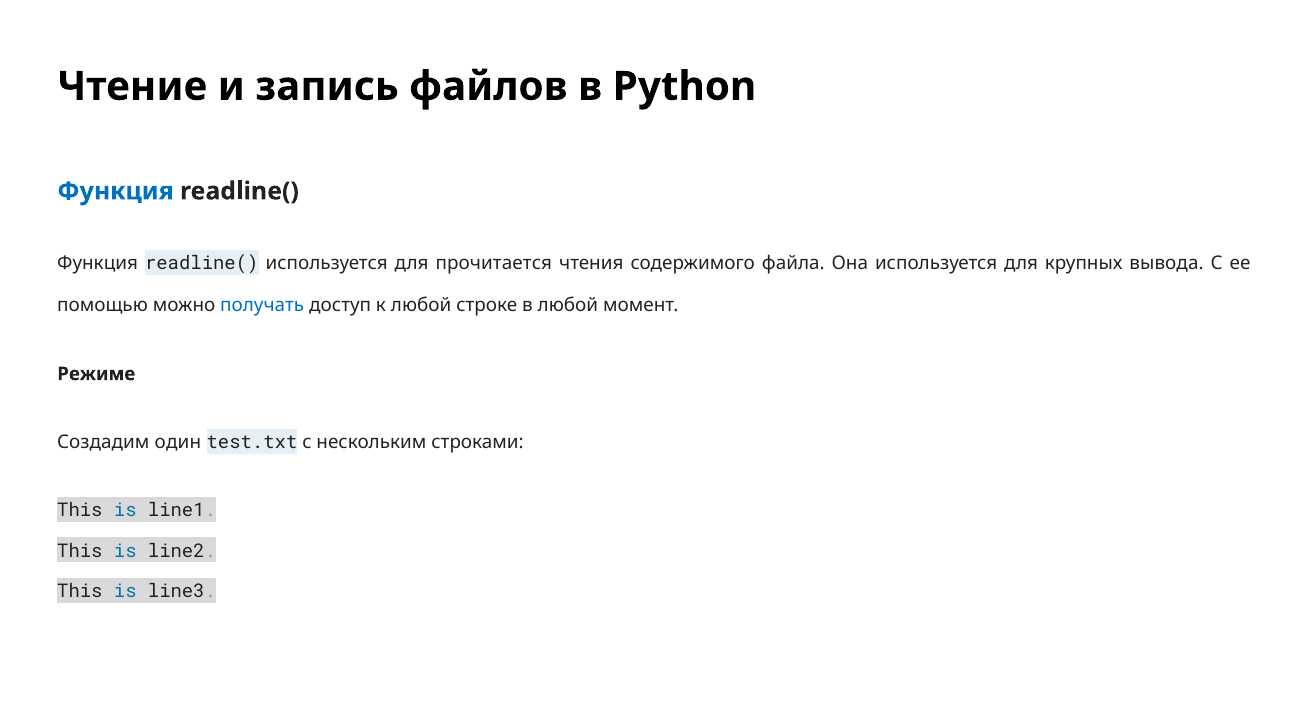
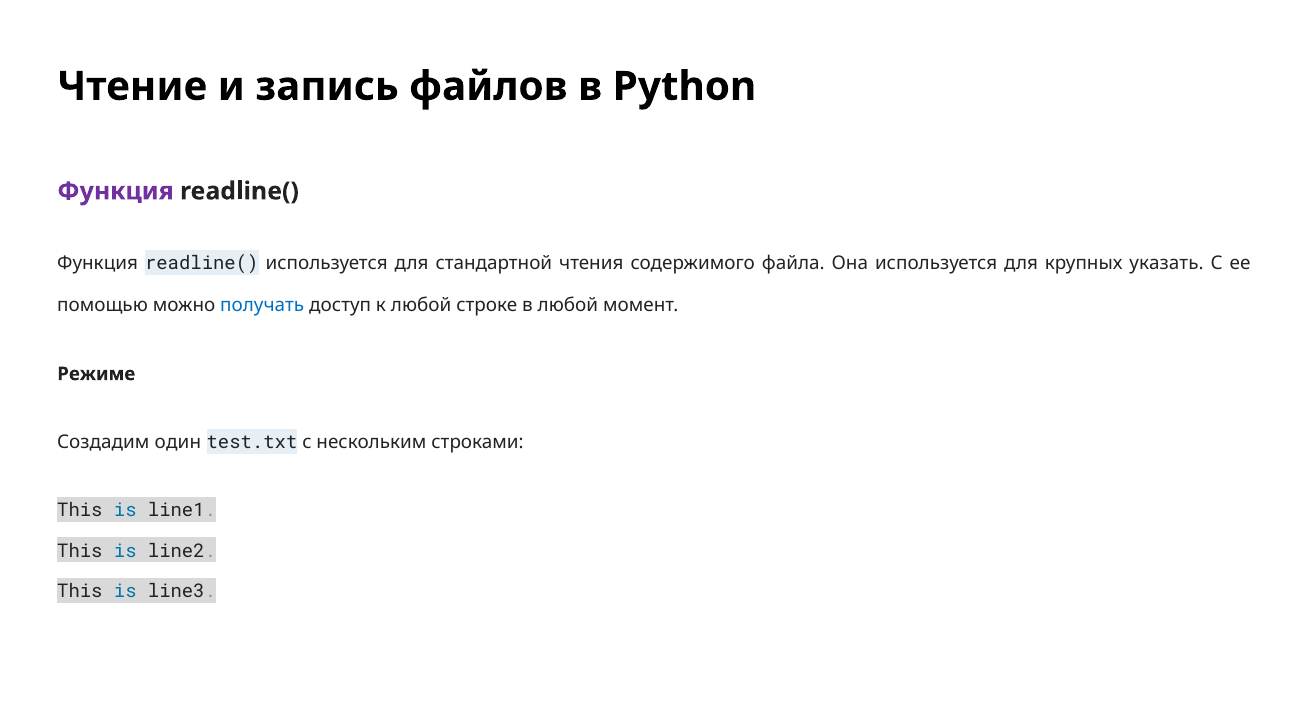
Функция at (115, 191) colour: blue -> purple
прочитается: прочитается -> стандартной
вывода: вывода -> указать
